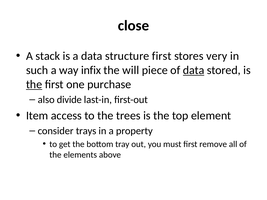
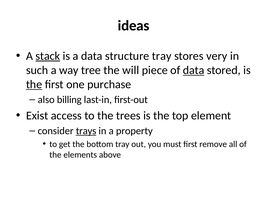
close: close -> ideas
stack underline: none -> present
structure first: first -> tray
infix: infix -> tree
divide: divide -> billing
Item: Item -> Exist
trays underline: none -> present
